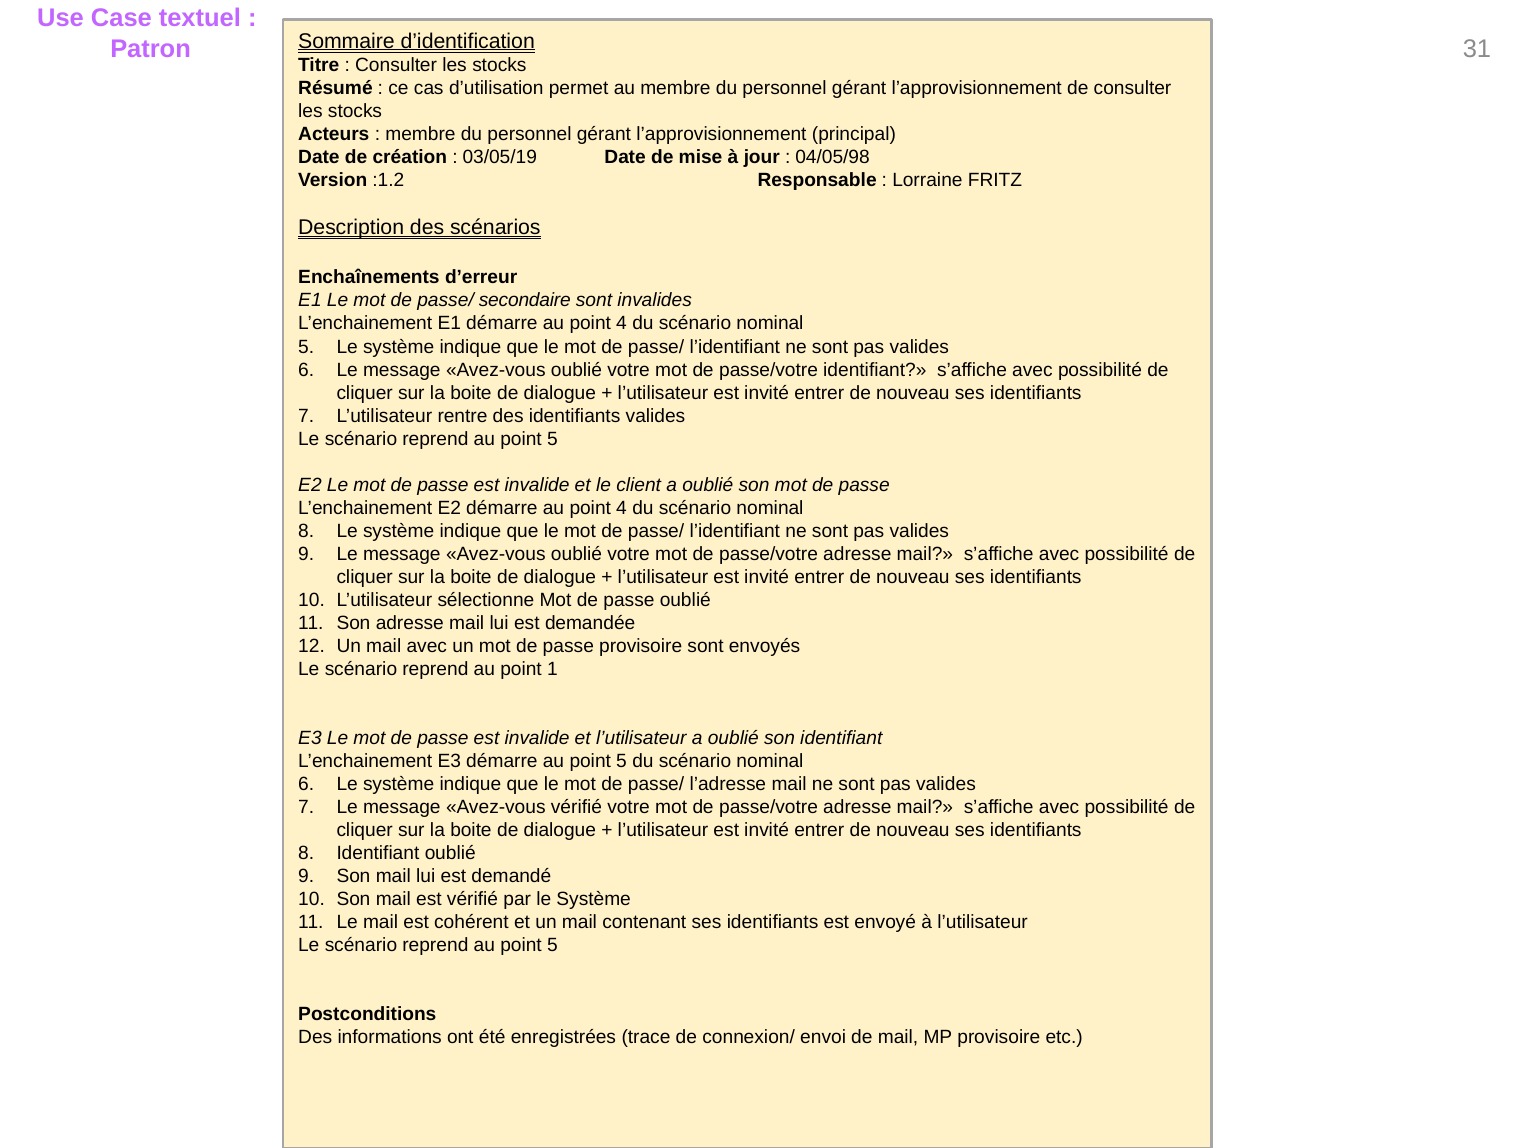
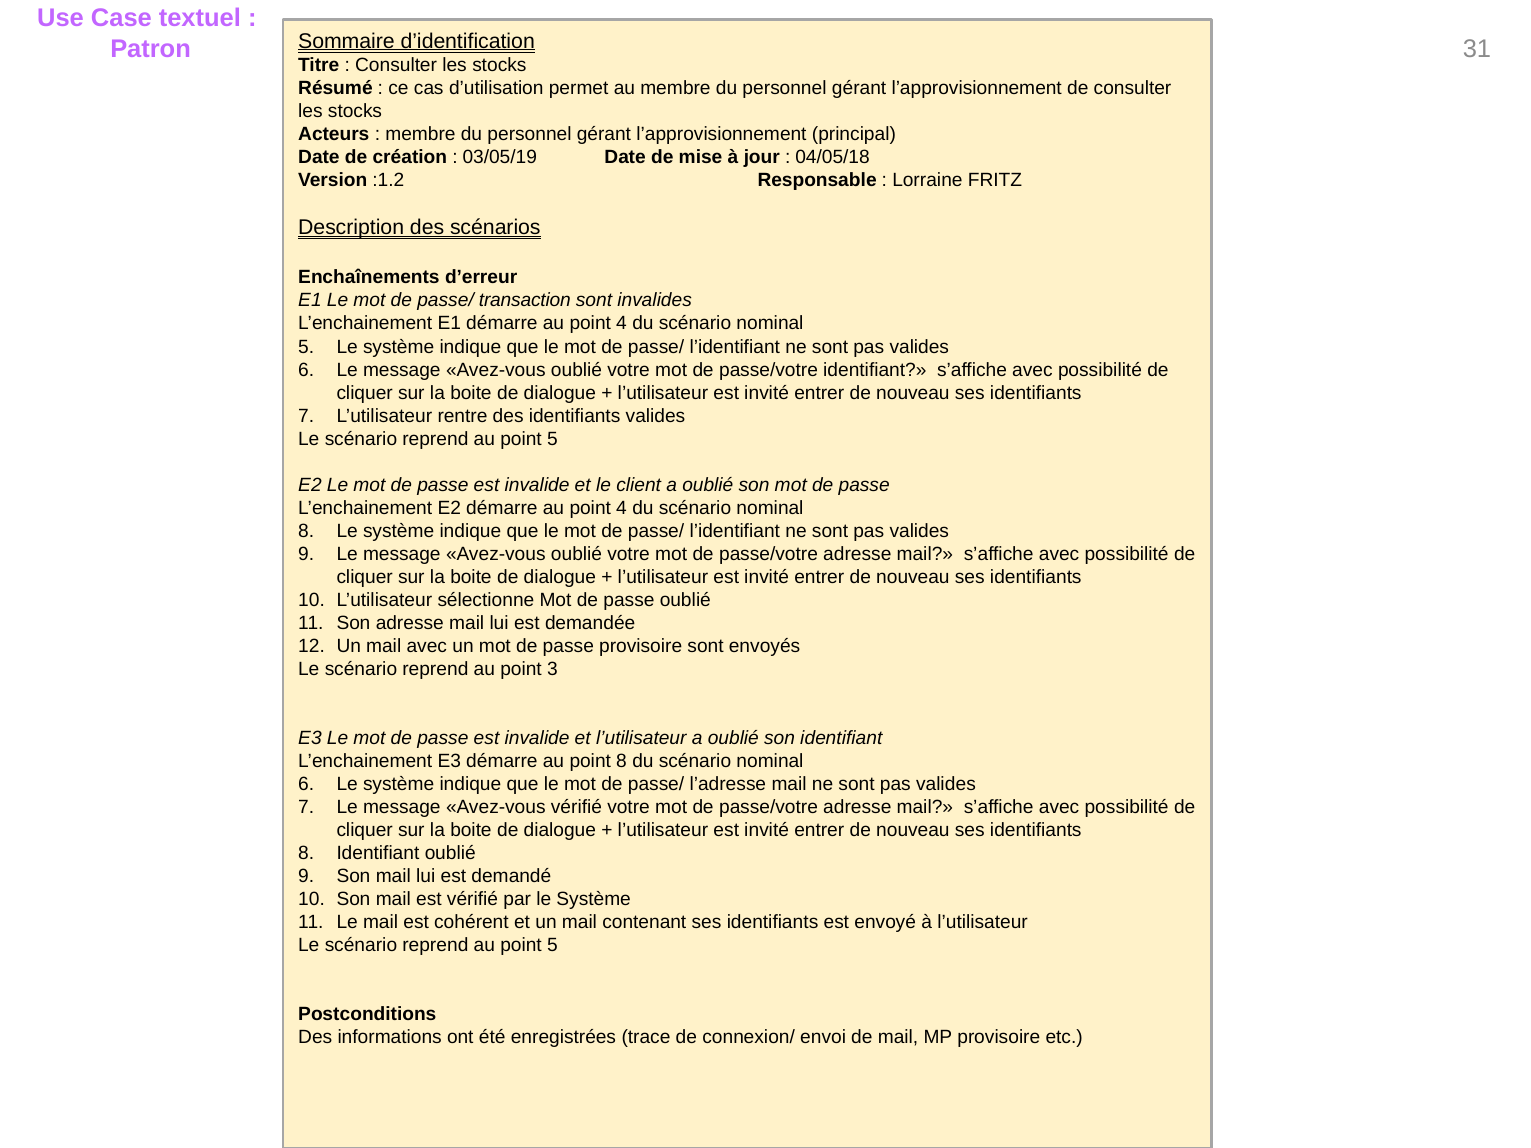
04/05/98: 04/05/98 -> 04/05/18
secondaire: secondaire -> transaction
1: 1 -> 3
démarre au point 5: 5 -> 8
